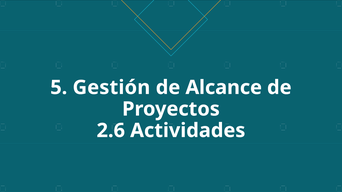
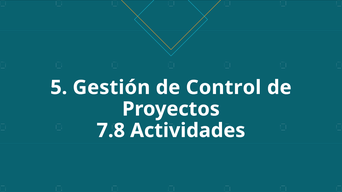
Alcance: Alcance -> Control
2.6: 2.6 -> 7.8
